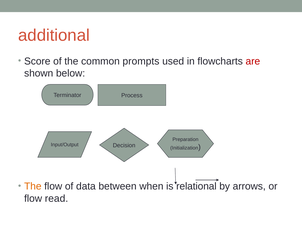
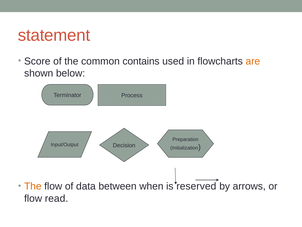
additional: additional -> statement
prompts: prompts -> contains
are colour: red -> orange
relational: relational -> reserved
